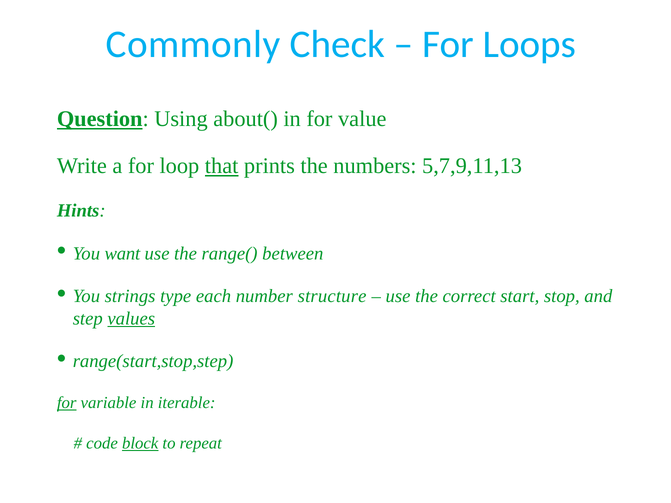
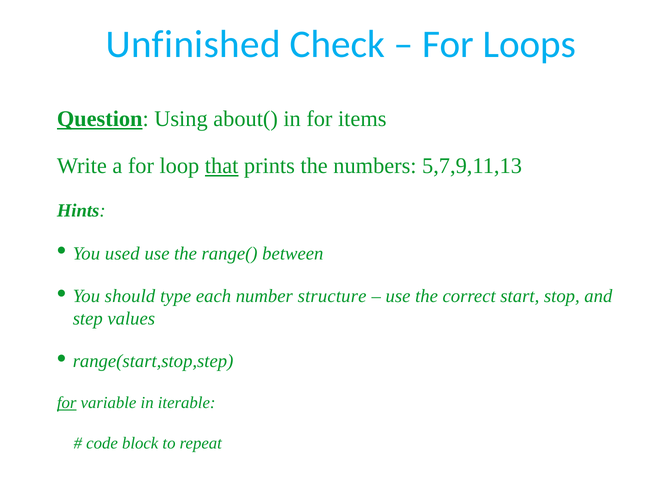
Commonly: Commonly -> Unfinished
value: value -> items
want: want -> used
strings: strings -> should
values underline: present -> none
block underline: present -> none
